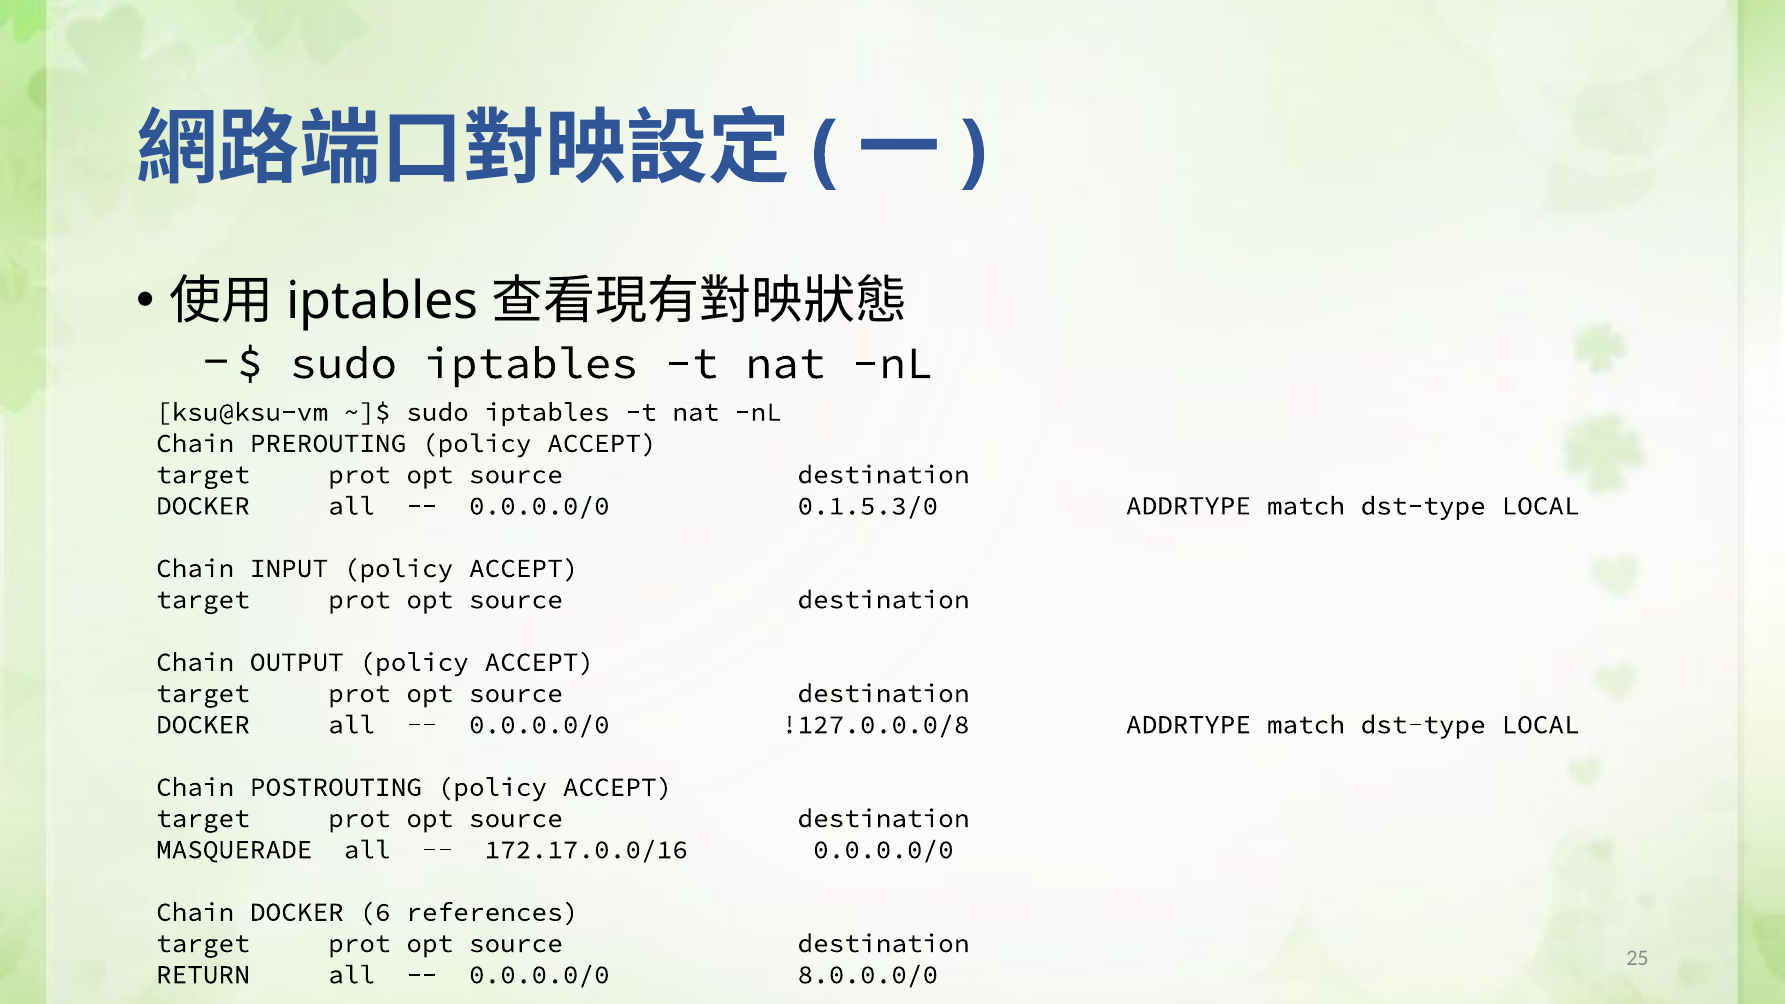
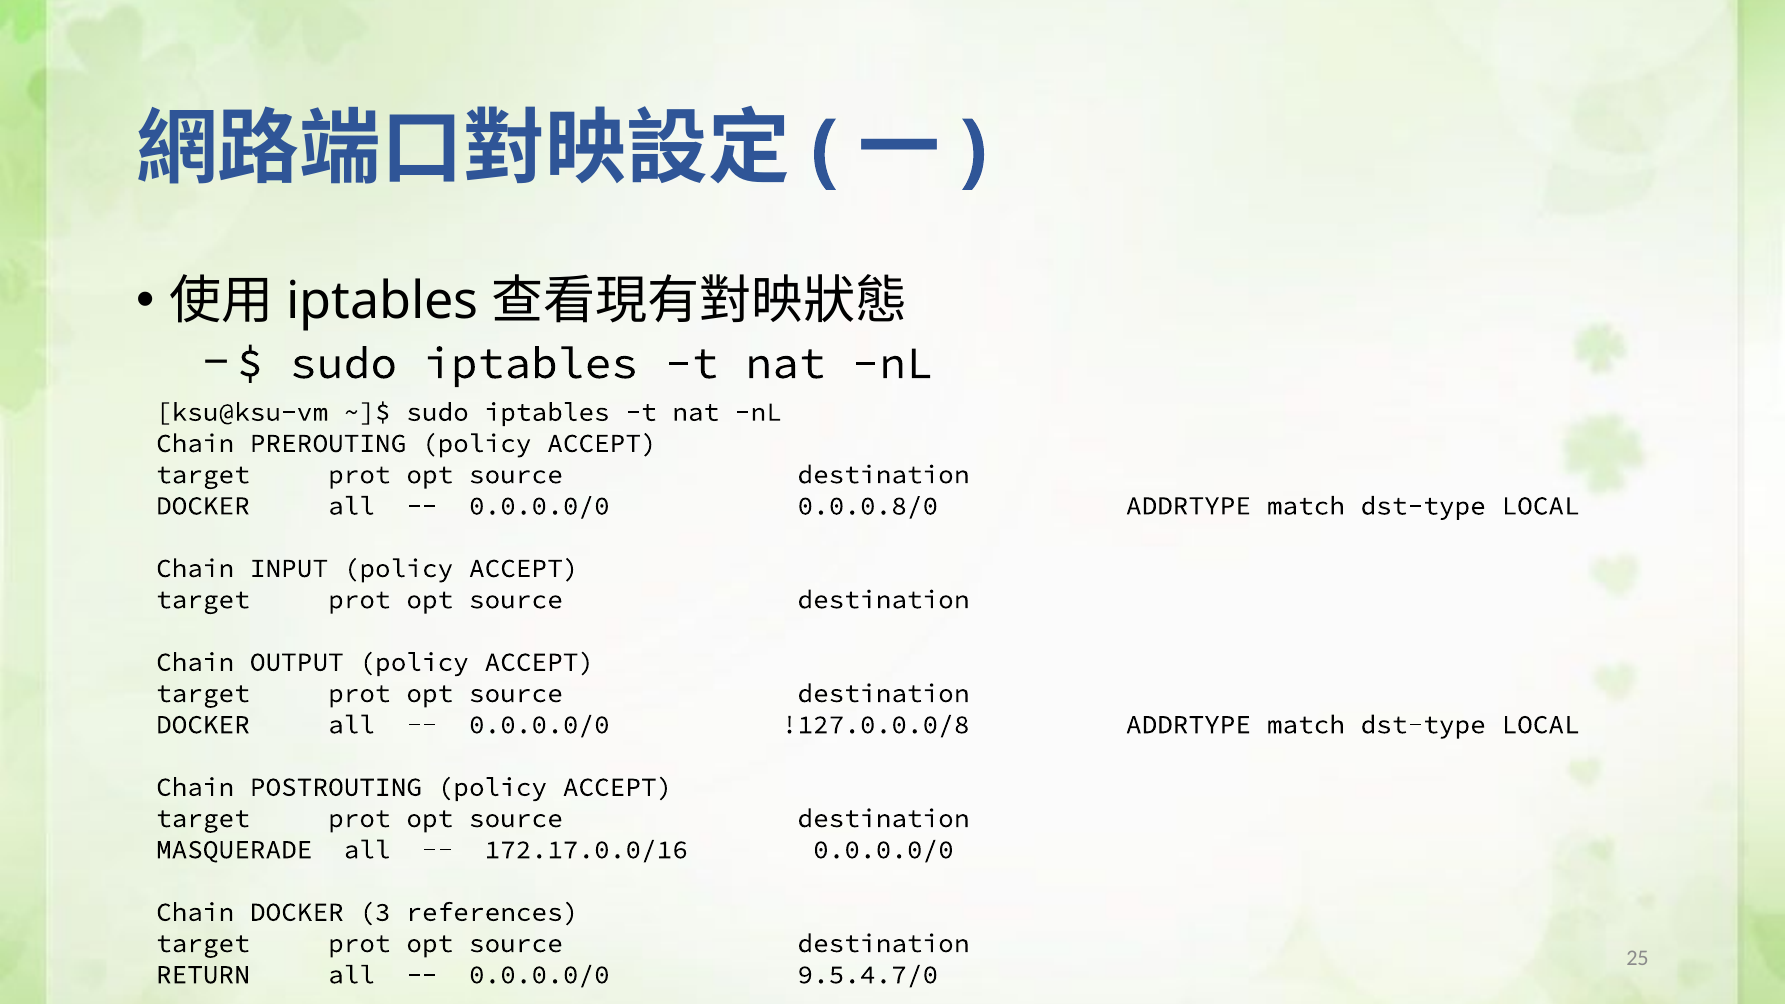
0.1.5.3/0: 0.1.5.3/0 -> 0.0.0.8/0
6: 6 -> 3
8.0.0.0/0: 8.0.0.0/0 -> 9.5.4.7/0
